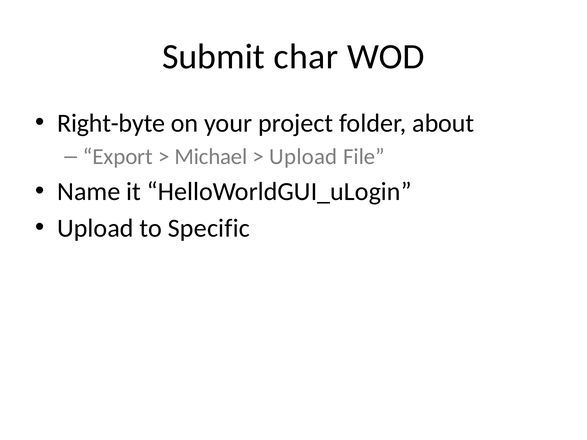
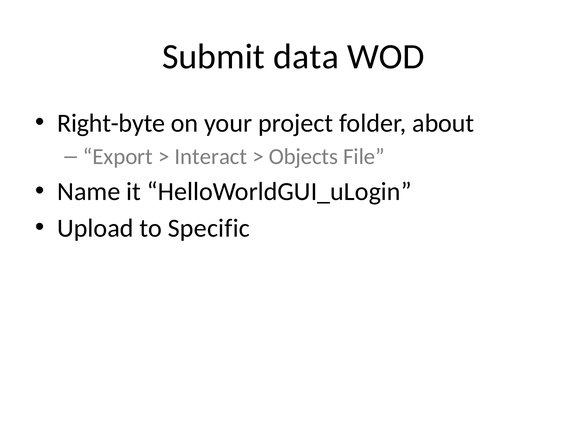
char: char -> data
Michael: Michael -> Interact
Upload at (303, 157): Upload -> Objects
